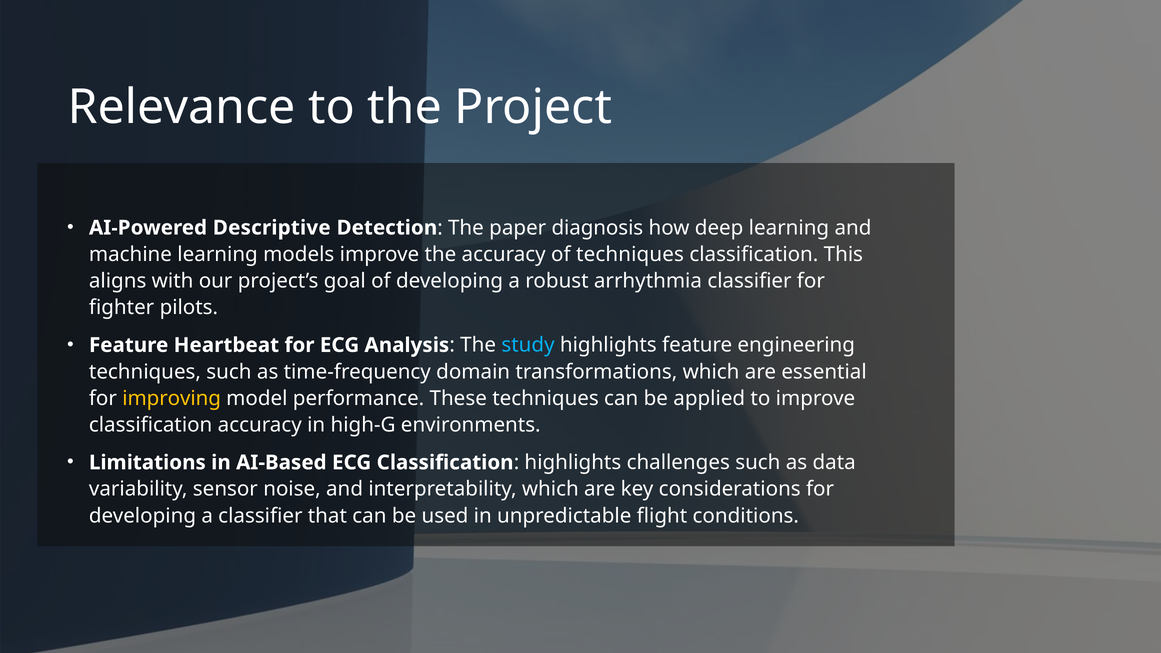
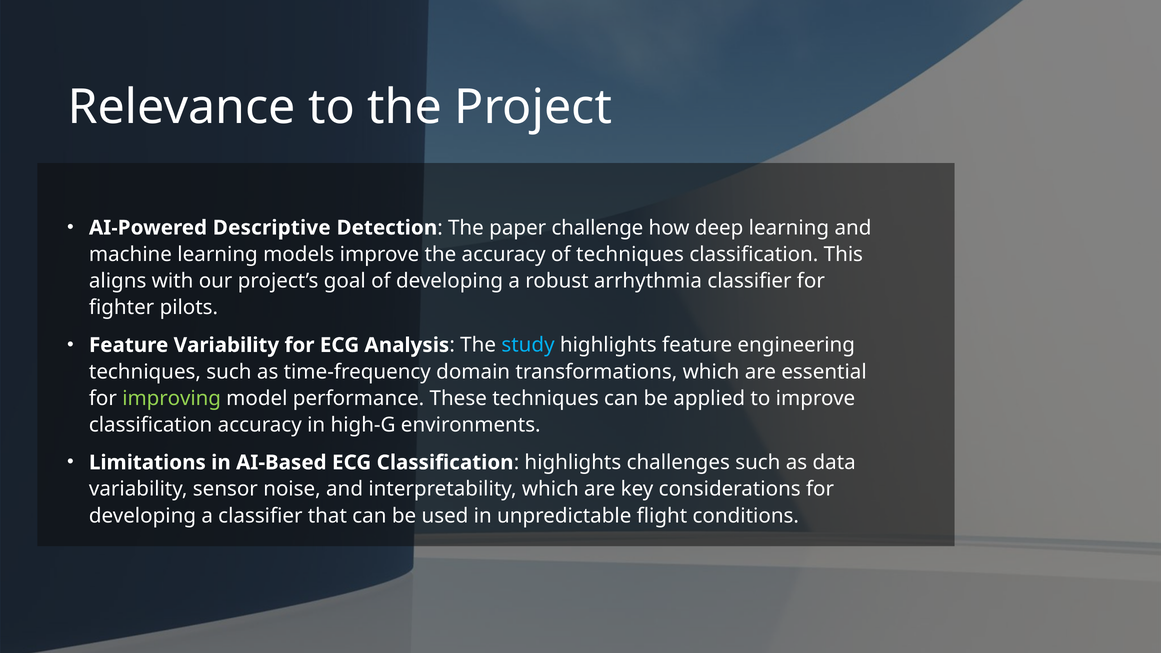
diagnosis: diagnosis -> challenge
Feature Heartbeat: Heartbeat -> Variability
improving colour: yellow -> light green
